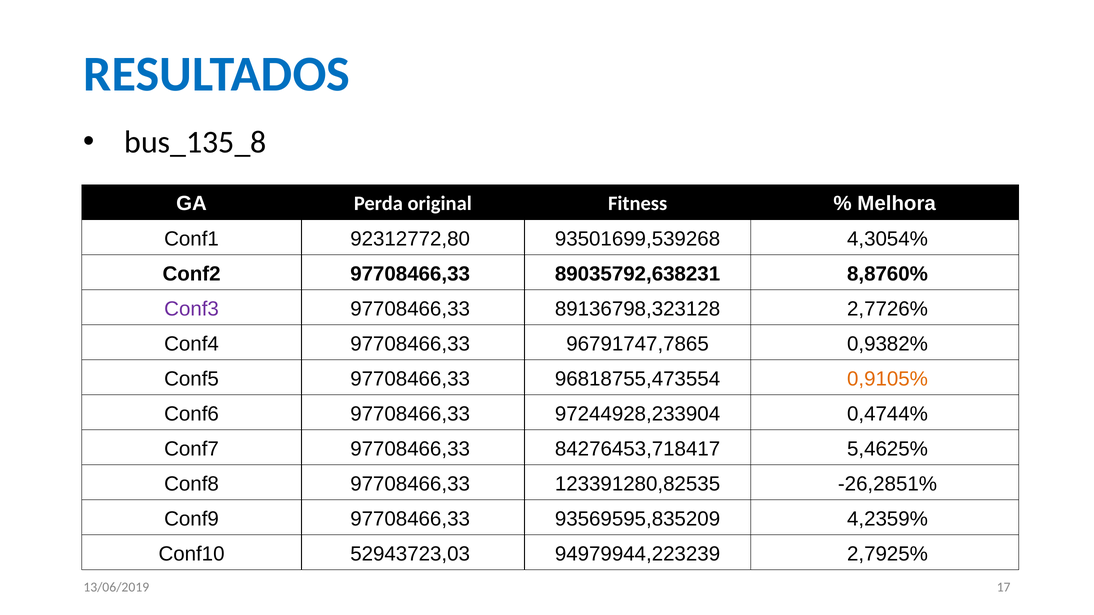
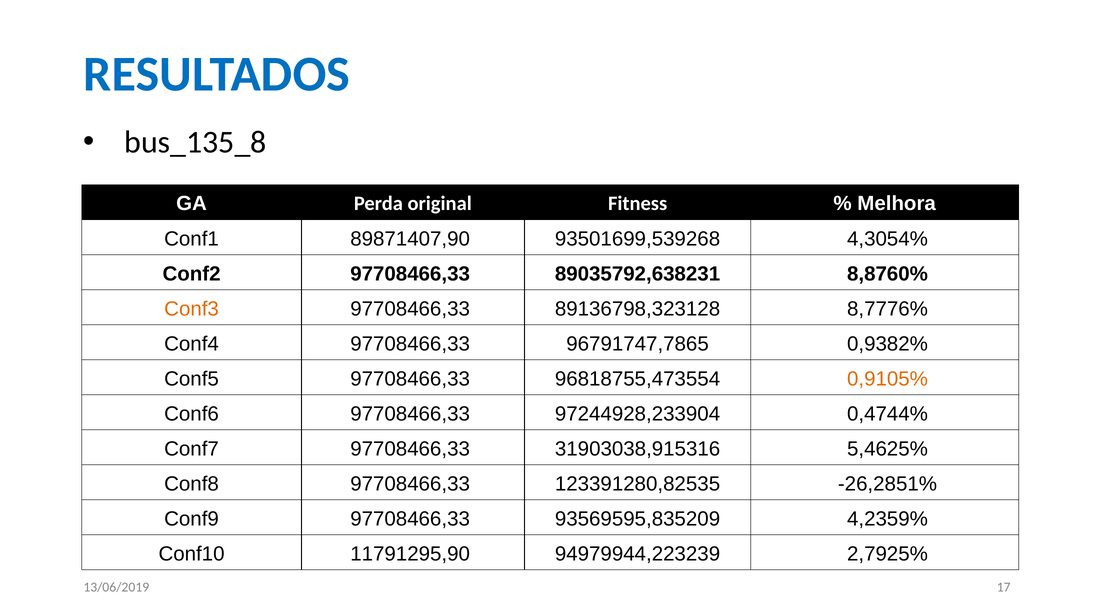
92312772,80: 92312772,80 -> 89871407,90
Conf3 colour: purple -> orange
2,7726%: 2,7726% -> 8,7776%
84276453,718417: 84276453,718417 -> 31903038,915316
52943723,03: 52943723,03 -> 11791295,90
